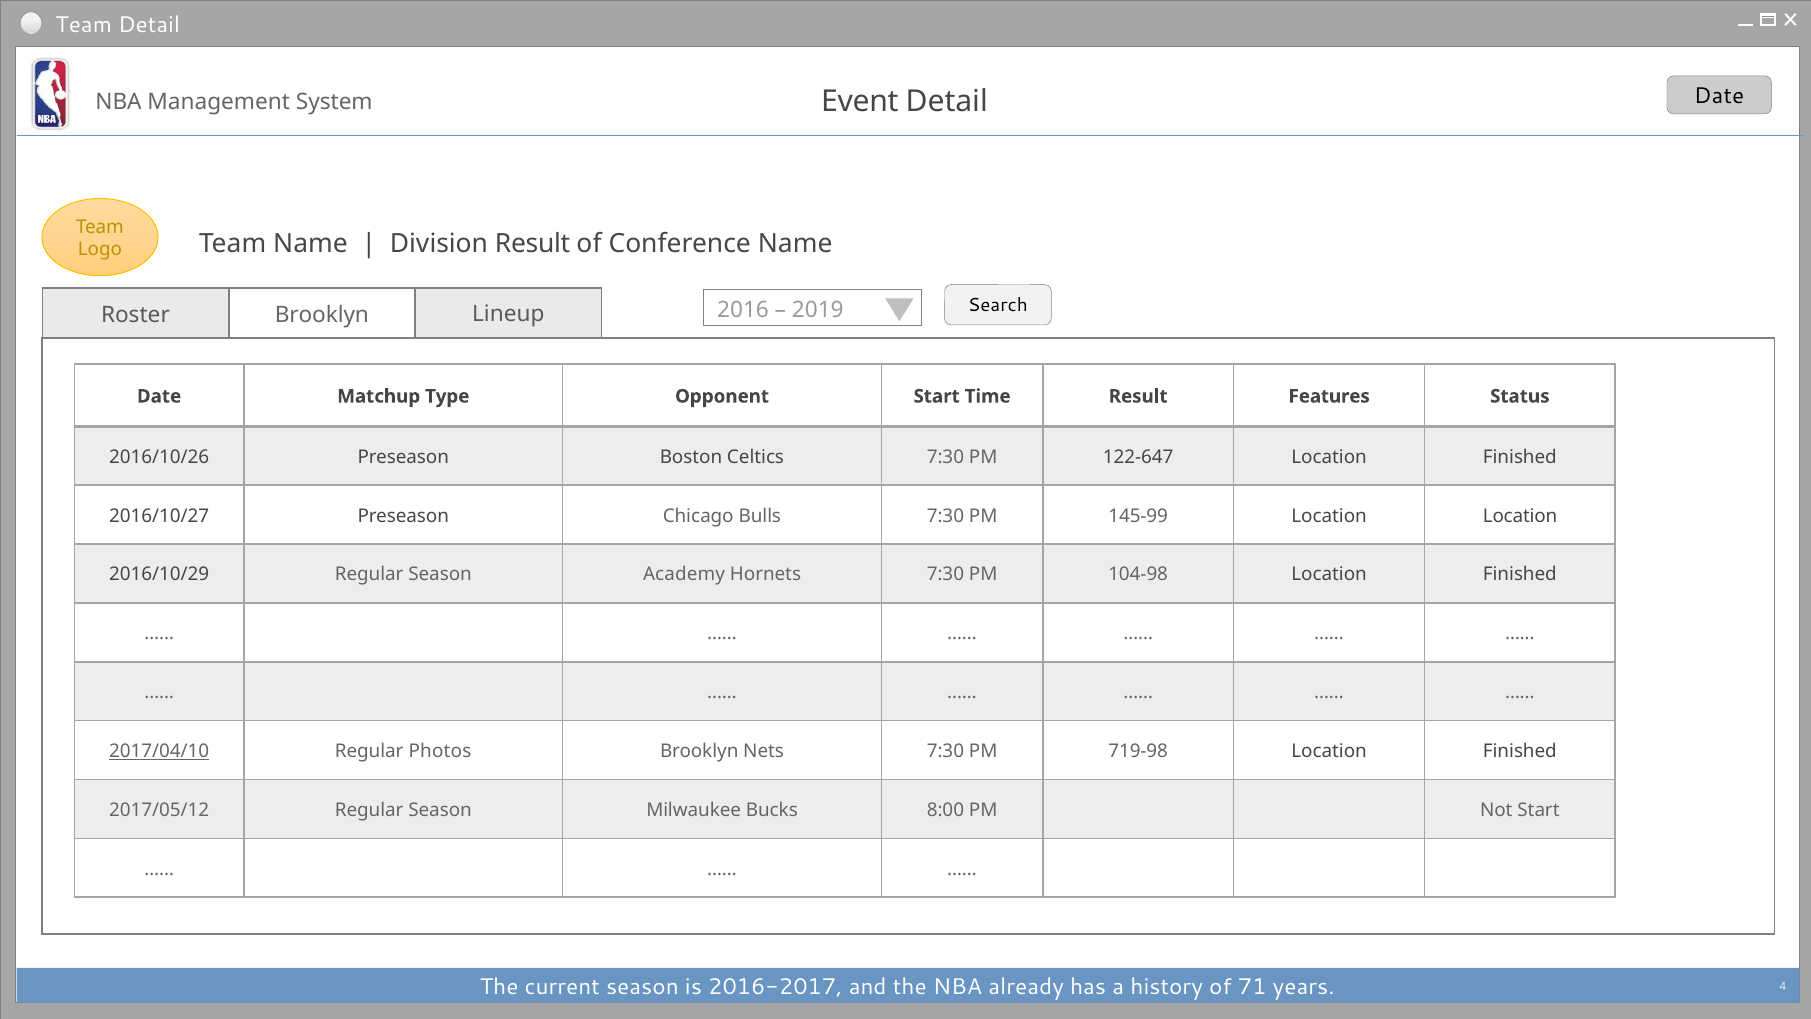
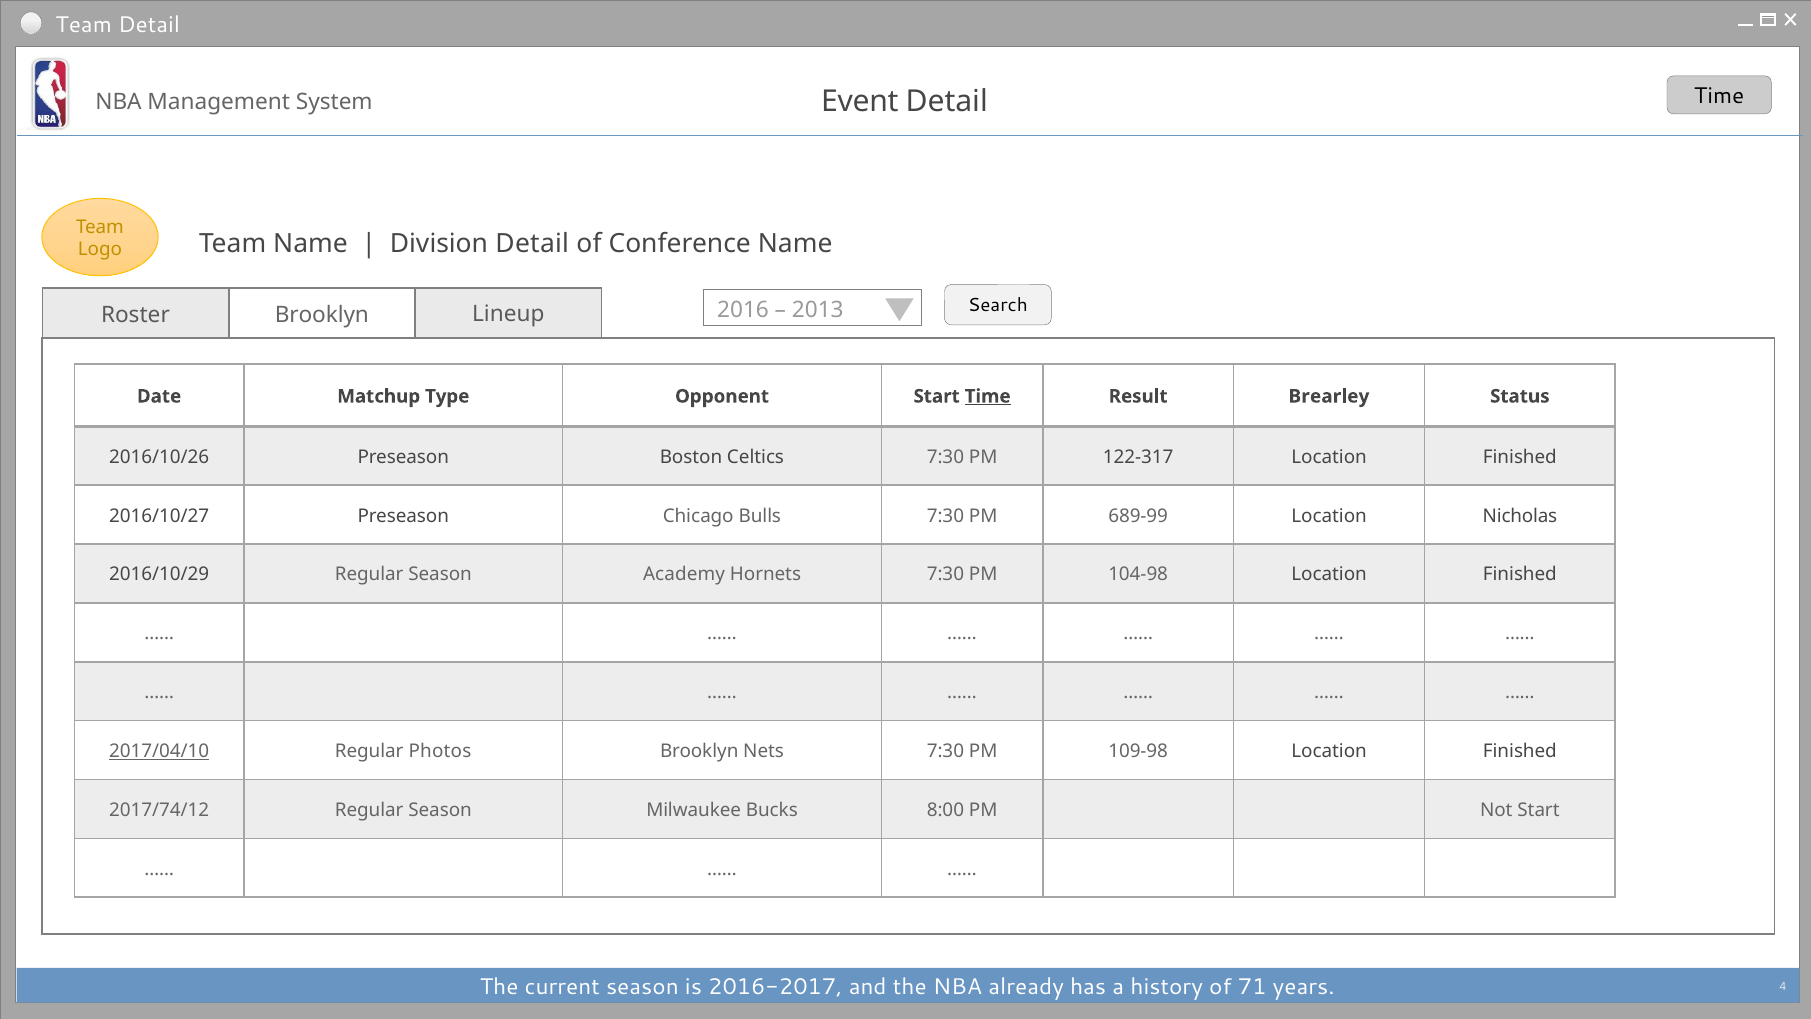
Date at (1719, 96): Date -> Time
Division Result: Result -> Detail
2019: 2019 -> 2013
Time at (988, 396) underline: none -> present
Features: Features -> Brearley
122-647: 122-647 -> 122-317
145-99: 145-99 -> 689-99
Location Location: Location -> Nicholas
719-98: 719-98 -> 109-98
2017/05/12: 2017/05/12 -> 2017/74/12
